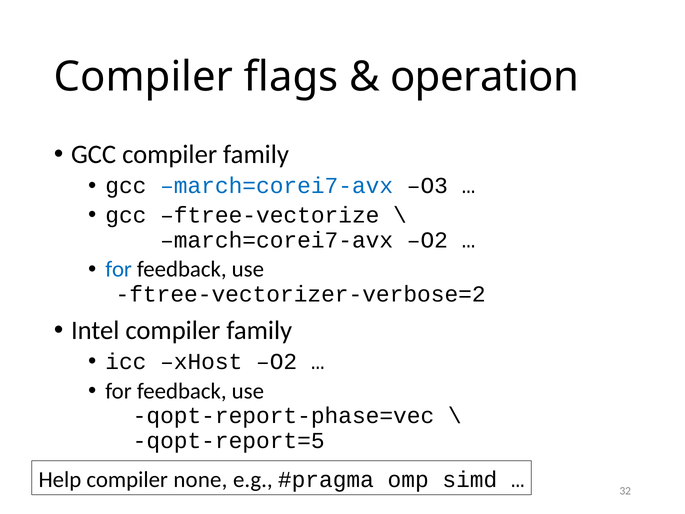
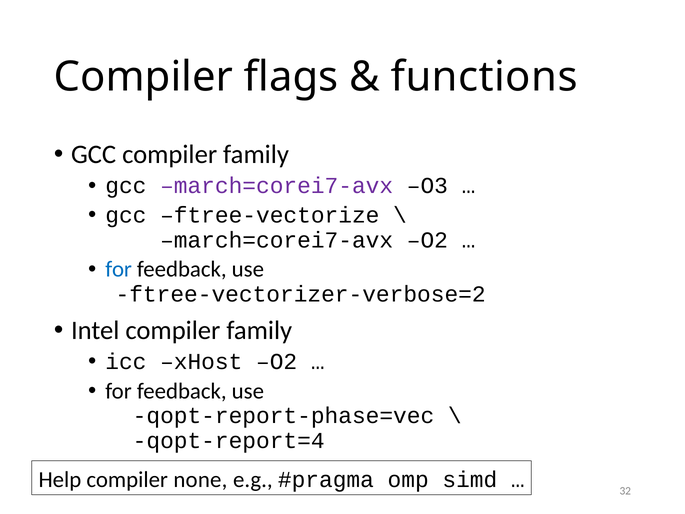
operation: operation -> functions
march=corei7-avx at (277, 186) colour: blue -> purple
qopt-report=5: qopt-report=5 -> qopt-report=4
